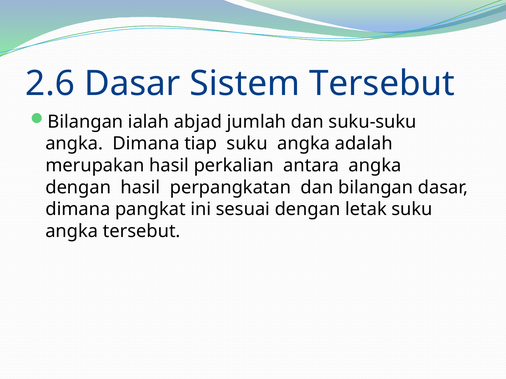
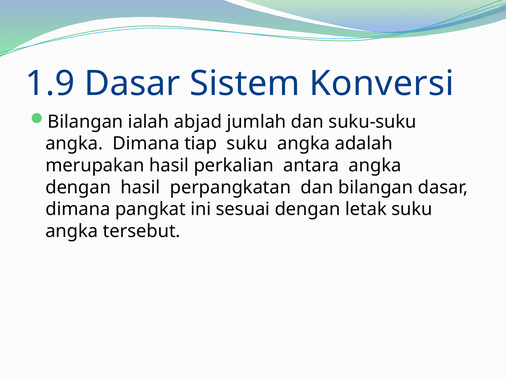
2.6: 2.6 -> 1.9
Sistem Tersebut: Tersebut -> Konversi
